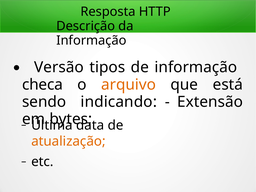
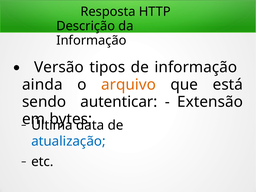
checa: checa -> ainda
indicando: indicando -> autenticar
atualização colour: orange -> blue
